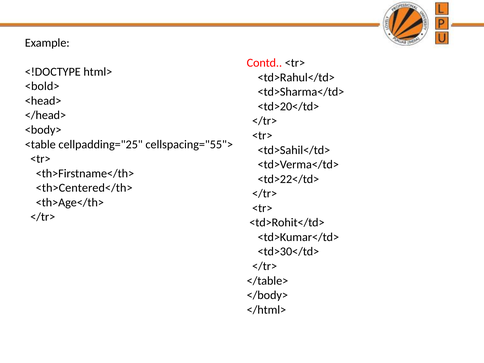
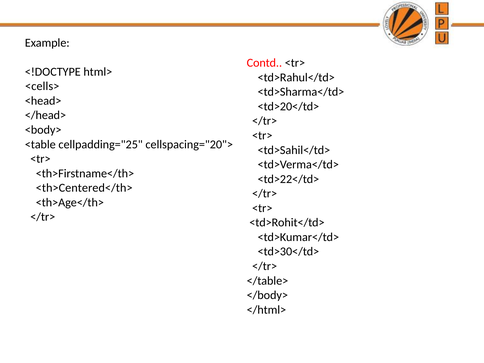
<bold>: <bold> -> <cells>
cellspacing="55">: cellspacing="55"> -> cellspacing="20">
